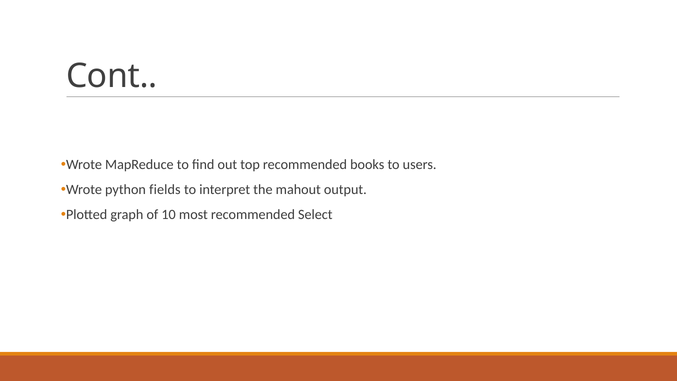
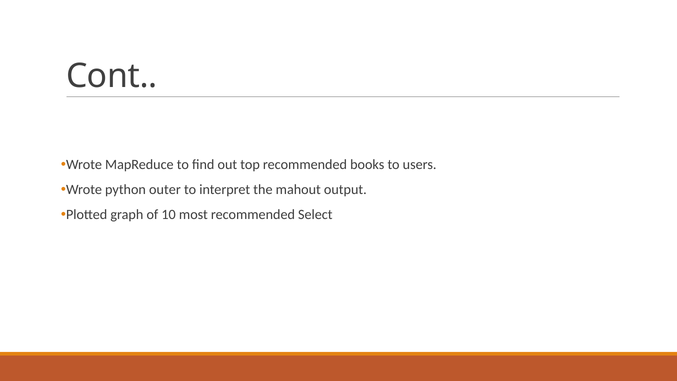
fields: fields -> outer
